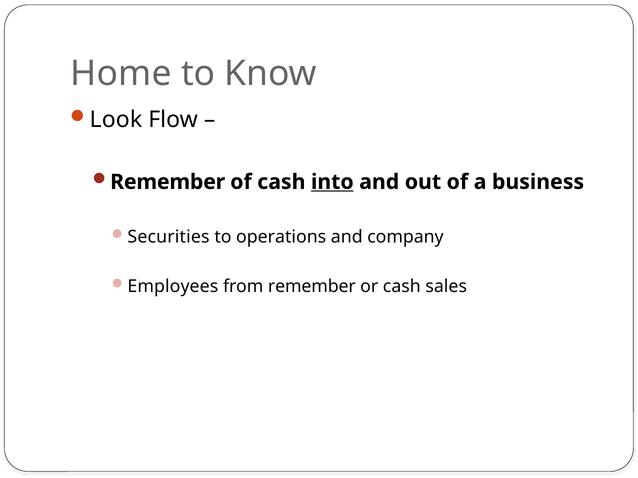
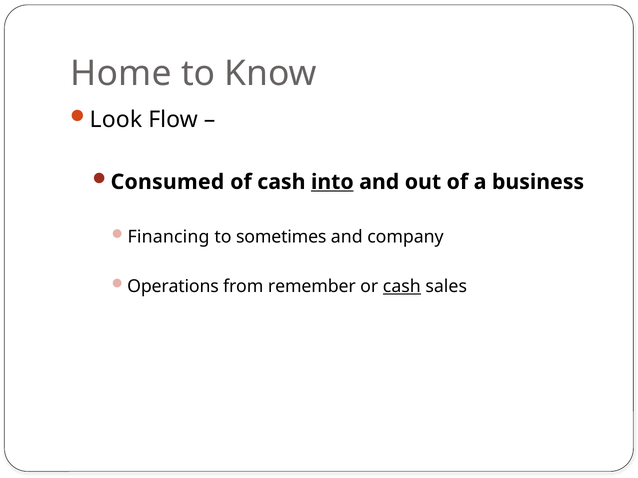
Remember at (168, 182): Remember -> Consumed
Securities: Securities -> Financing
operations: operations -> sometimes
Employees: Employees -> Operations
cash at (402, 286) underline: none -> present
